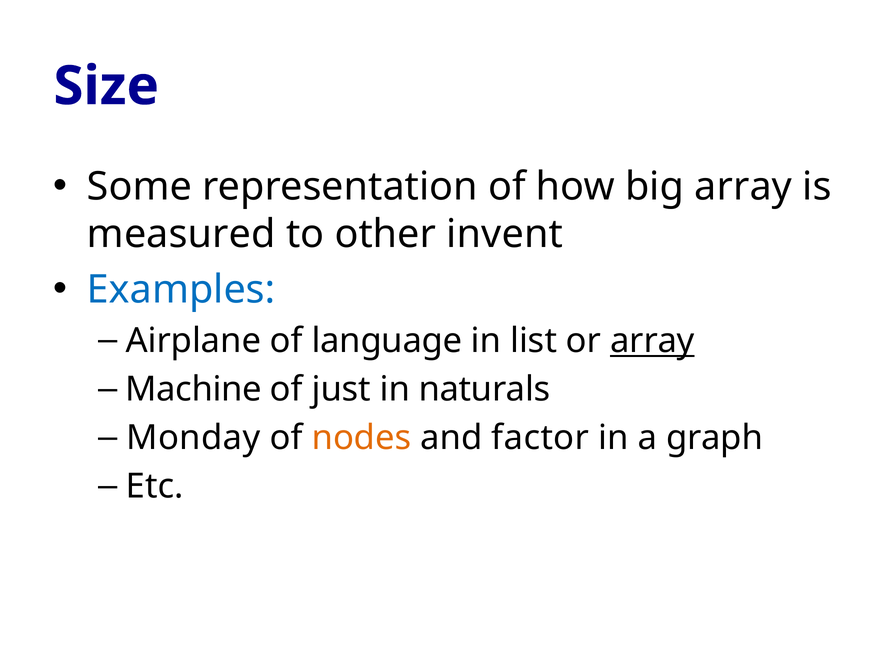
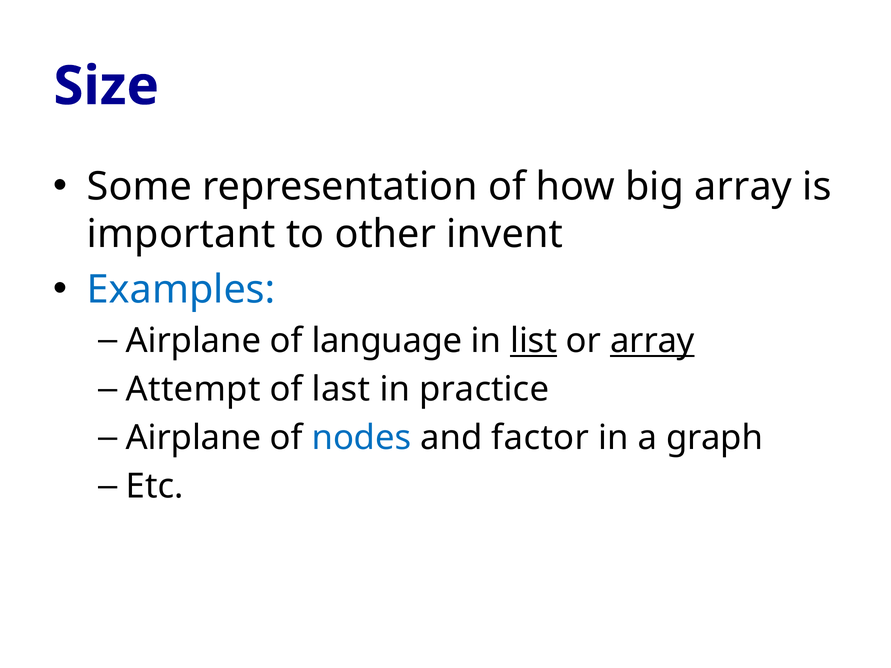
measured: measured -> important
list underline: none -> present
Machine: Machine -> Attempt
just: just -> last
naturals: naturals -> practice
Monday at (193, 438): Monday -> Airplane
nodes colour: orange -> blue
